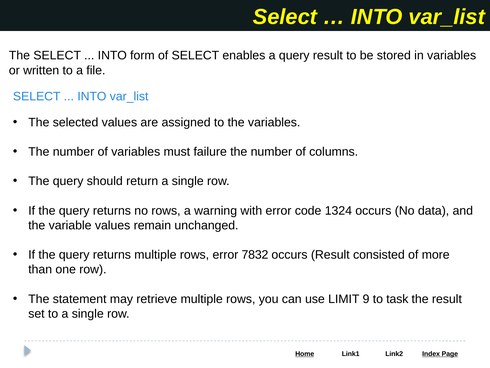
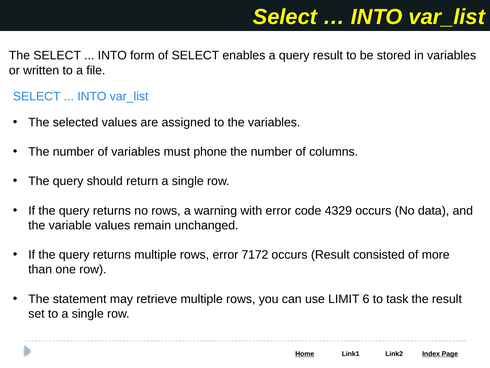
failure: failure -> phone
1324: 1324 -> 4329
7832: 7832 -> 7172
9: 9 -> 6
